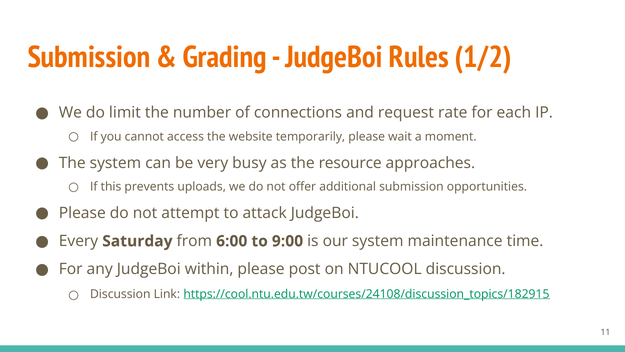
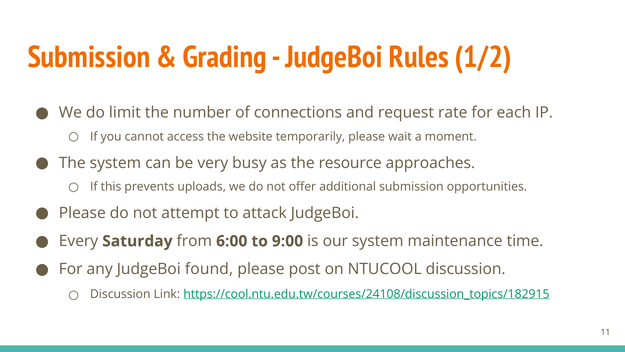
within: within -> found
